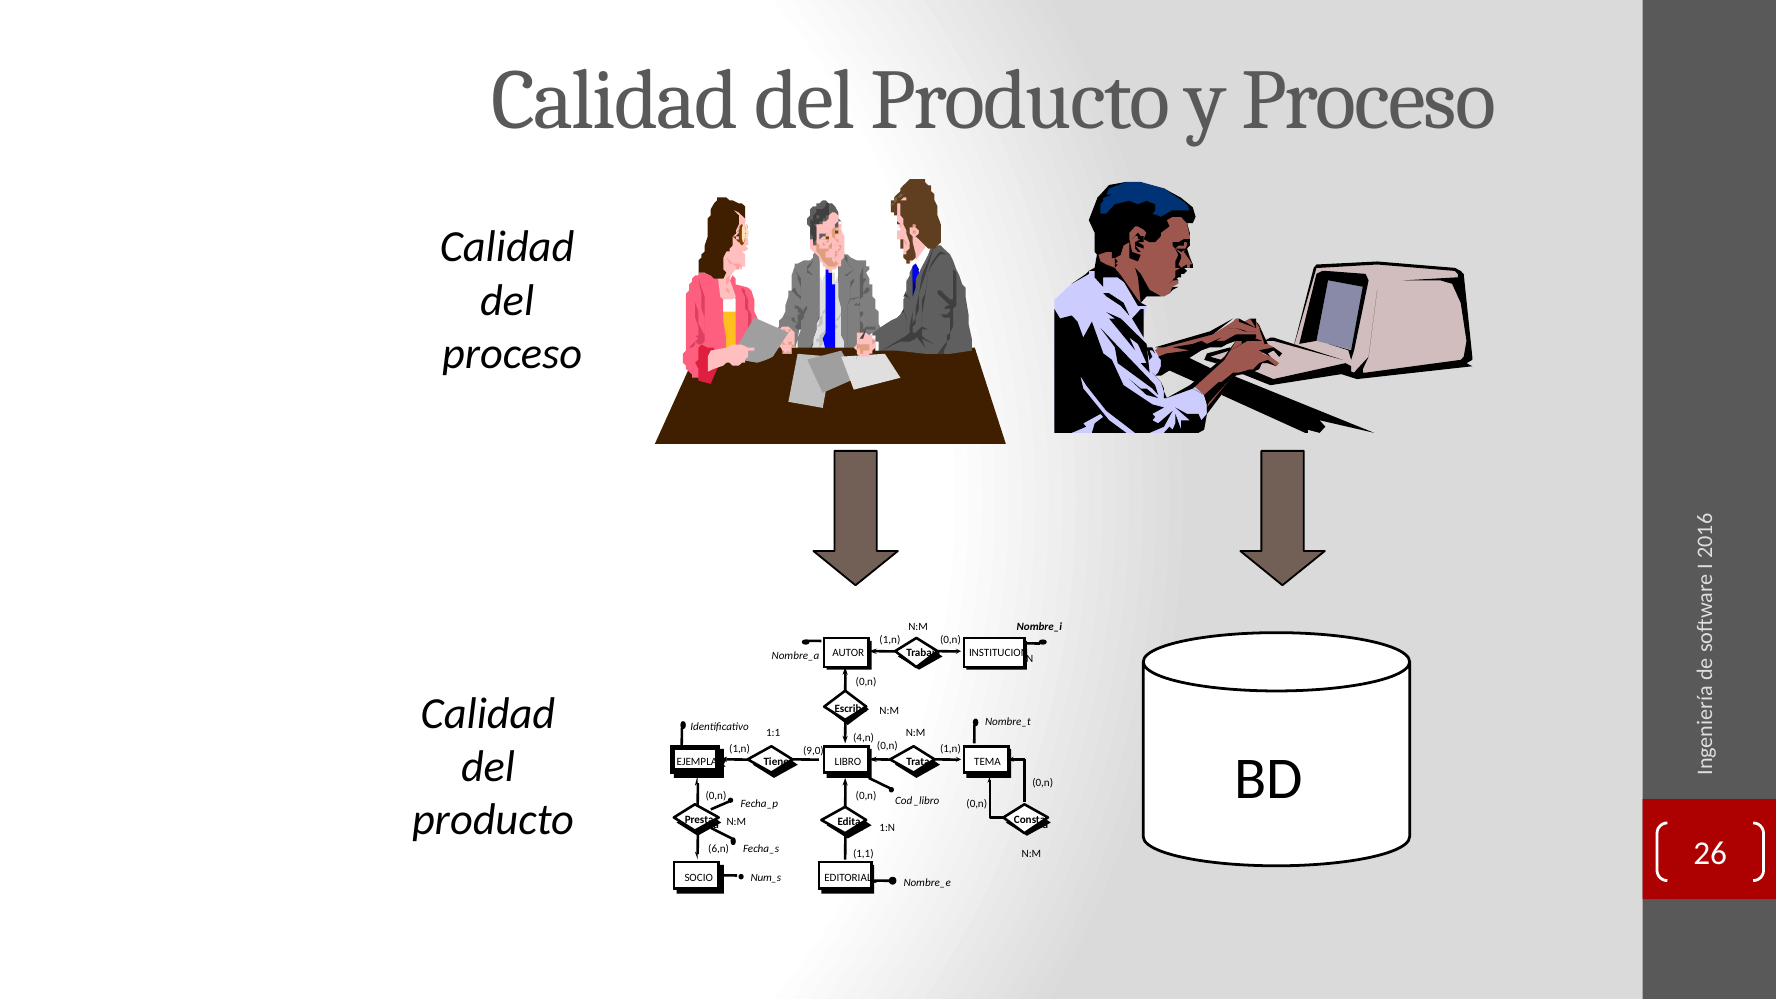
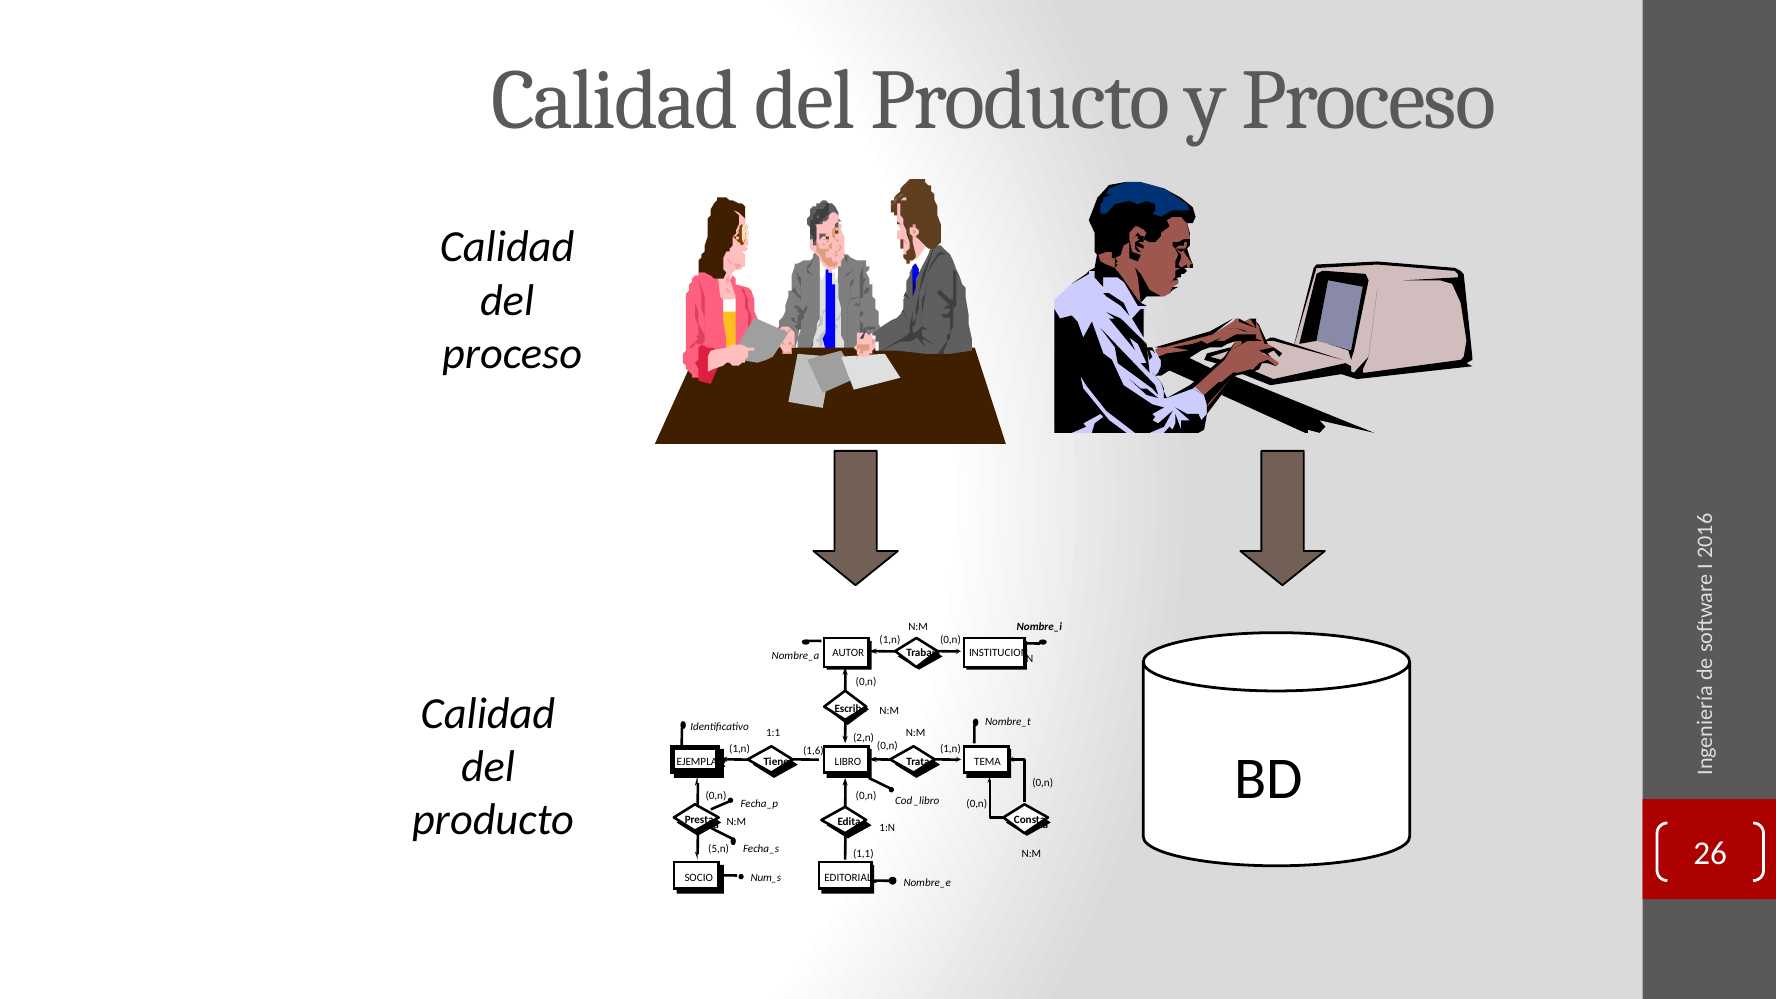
4,n: 4,n -> 2,n
9,0: 9,0 -> 1,6
6,n: 6,n -> 5,n
